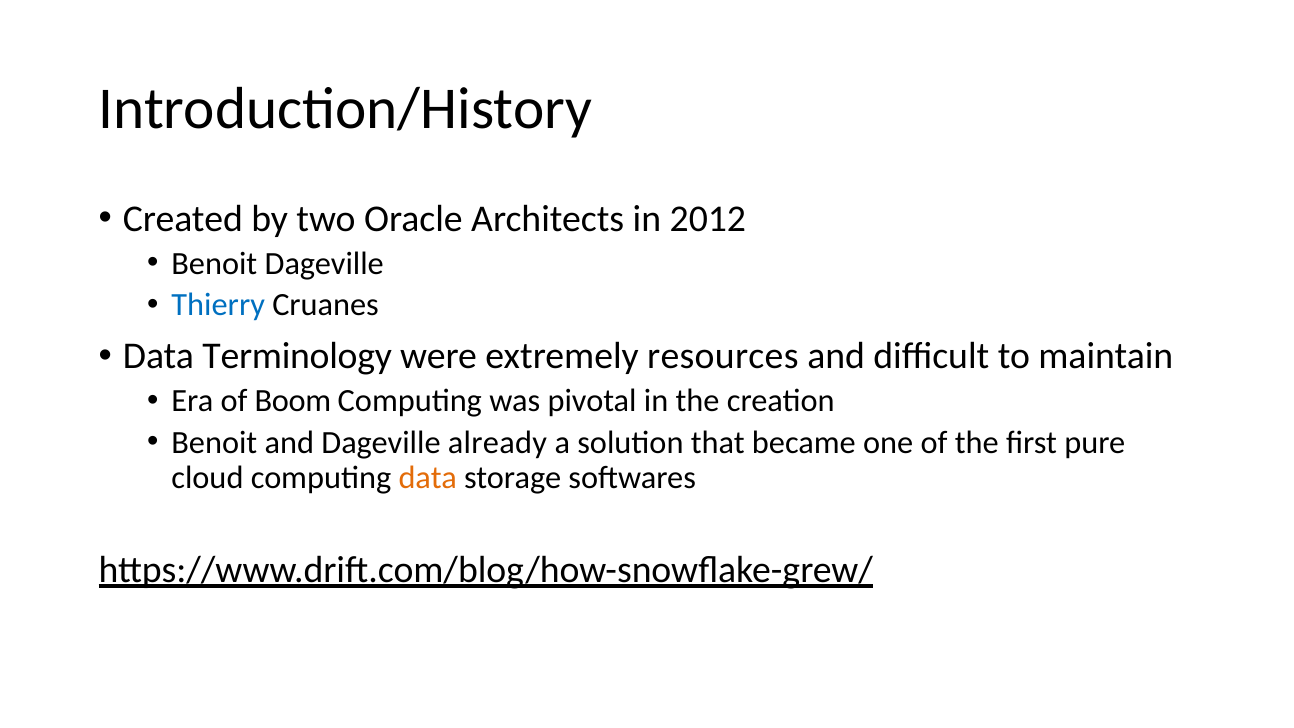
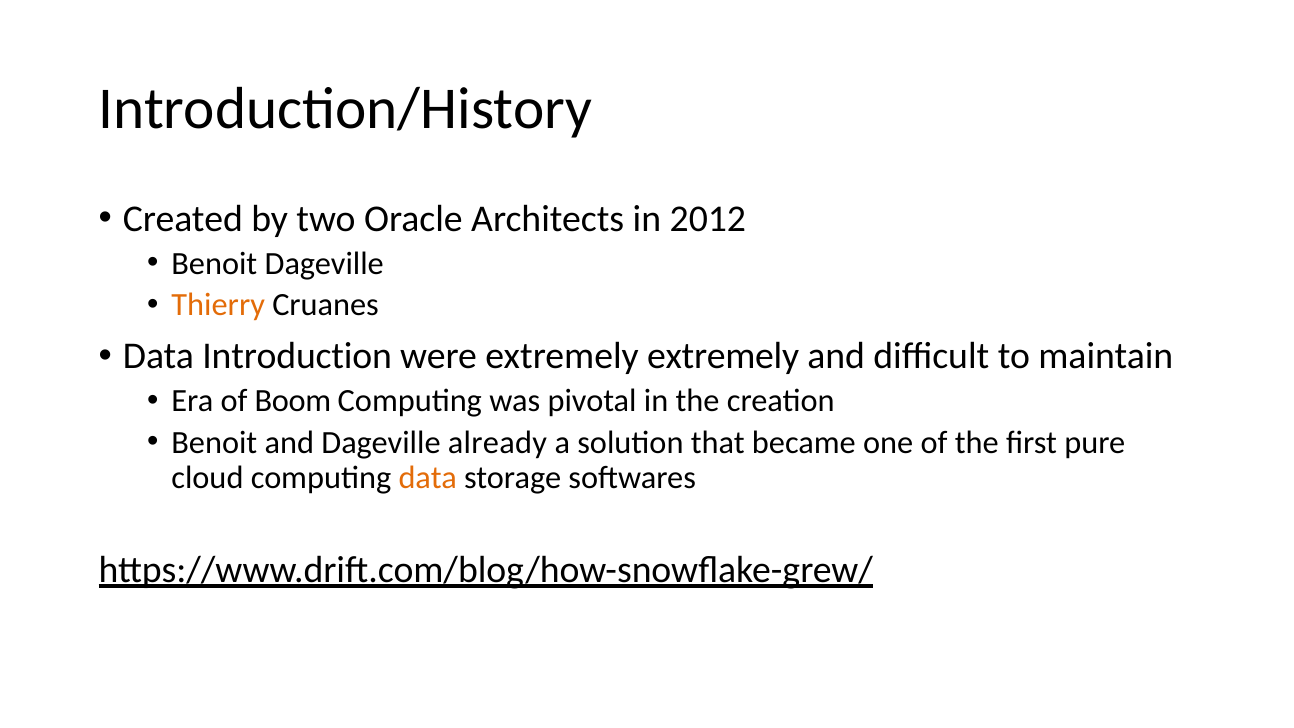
Thierry colour: blue -> orange
Terminology: Terminology -> Introduction
extremely resources: resources -> extremely
